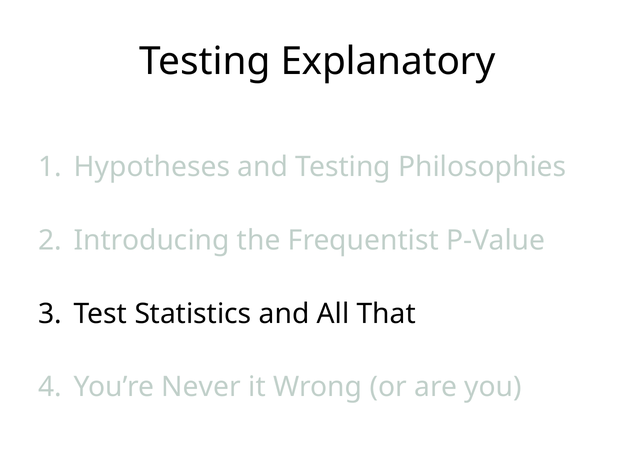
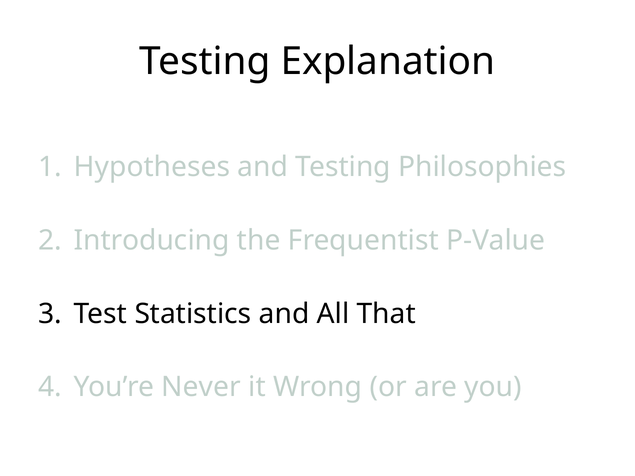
Explanatory: Explanatory -> Explanation
